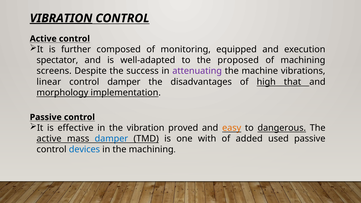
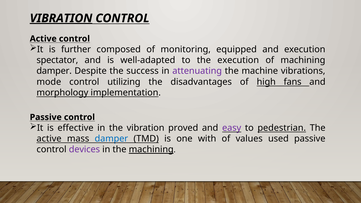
the proposed: proposed -> execution
screens at (54, 71): screens -> damper
linear: linear -> mode
control damper: damper -> utilizing
that: that -> fans
easy colour: orange -> purple
dangerous: dangerous -> pedestrian
added: added -> values
devices colour: blue -> purple
machining at (151, 150) underline: none -> present
